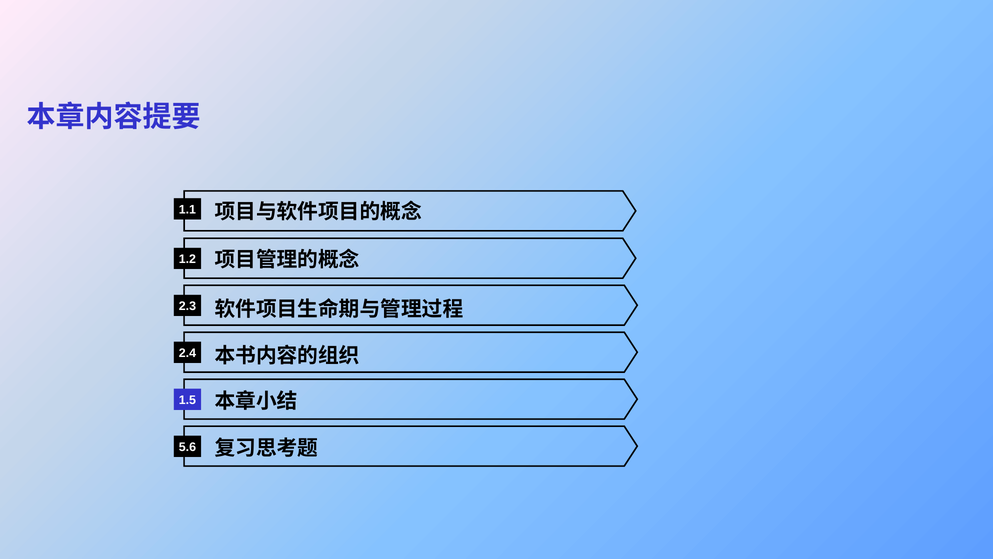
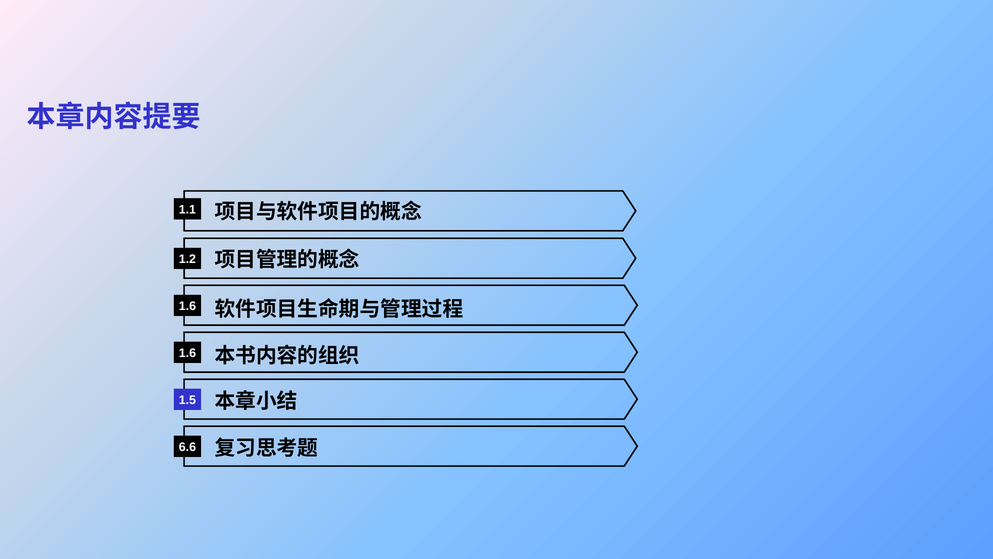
2.3 at (187, 306): 2.3 -> 1.6
2.4 at (187, 353): 2.4 -> 1.6
5.6: 5.6 -> 6.6
